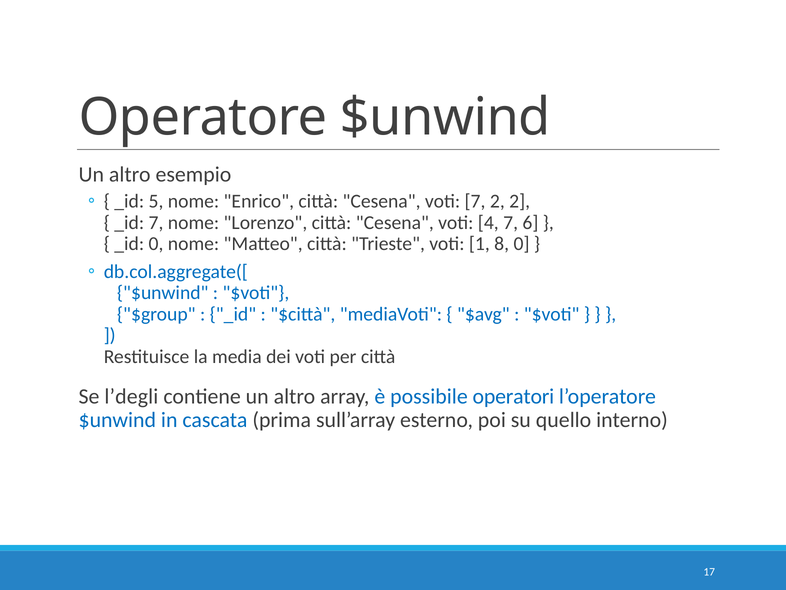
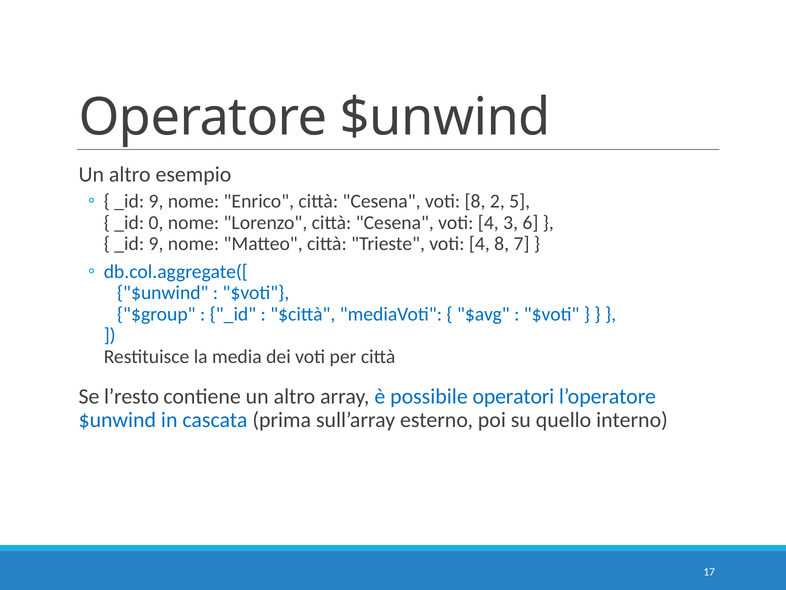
5 at (156, 201): 5 -> 9
voti 7: 7 -> 8
2 2: 2 -> 5
_id 7: 7 -> 0
4 7: 7 -> 3
0 at (156, 244): 0 -> 9
Trieste voti 1: 1 -> 4
8 0: 0 -> 7
l’degli: l’degli -> l’resto
